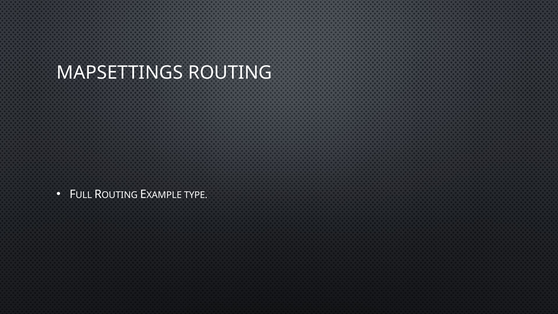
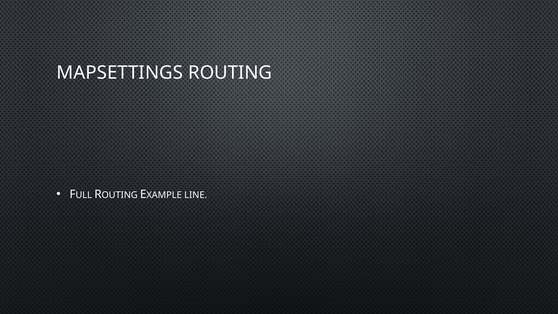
TYPE: TYPE -> LINE
